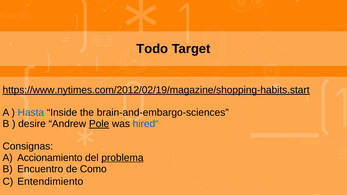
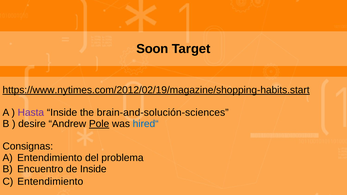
Todo: Todo -> Soon
Hasta colour: blue -> purple
brain-and-embargo-sciences: brain-and-embargo-sciences -> brain-and-solución-sciences
A Accionamiento: Accionamiento -> Entendimiento
problema underline: present -> none
de Como: Como -> Inside
